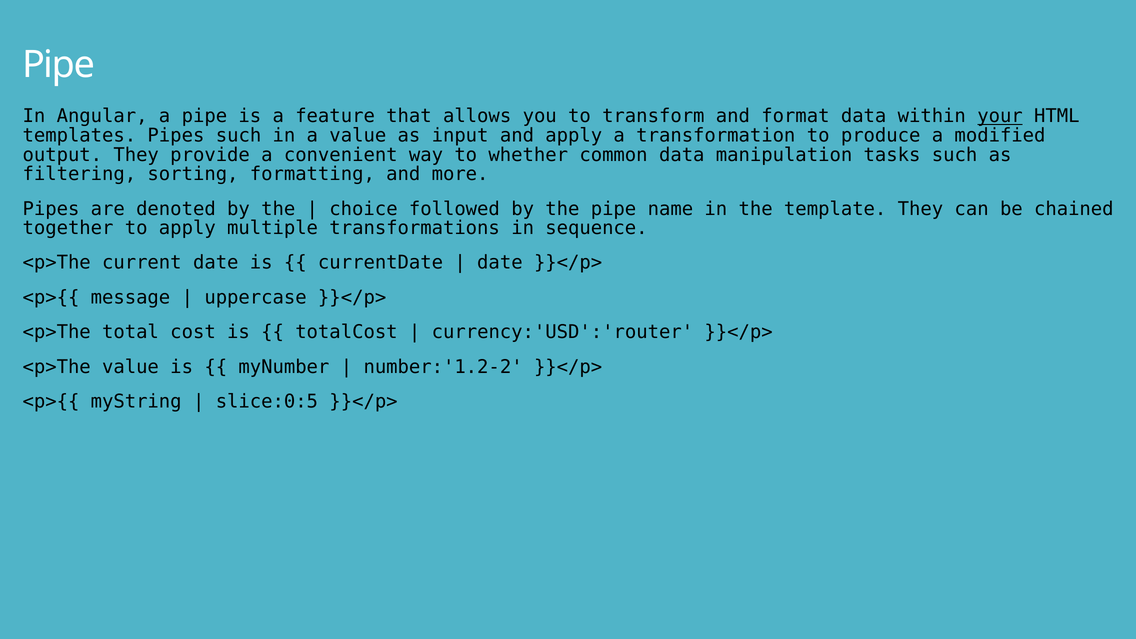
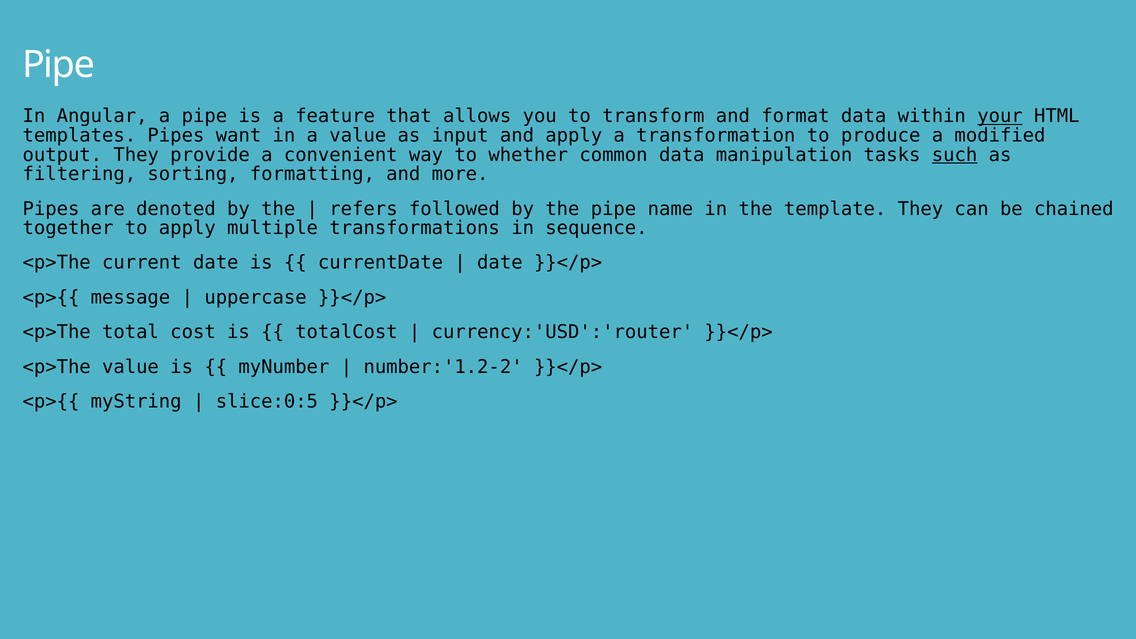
Pipes such: such -> want
such at (955, 155) underline: none -> present
choice: choice -> refers
